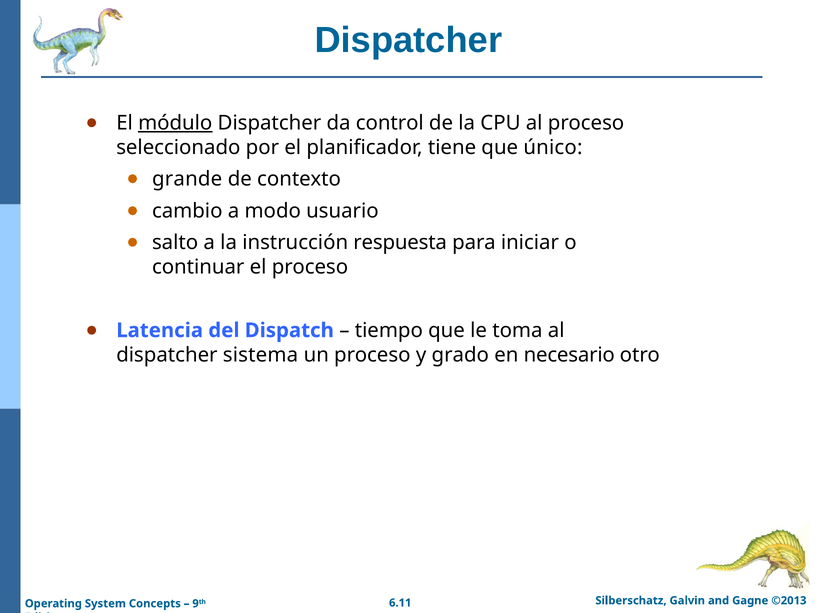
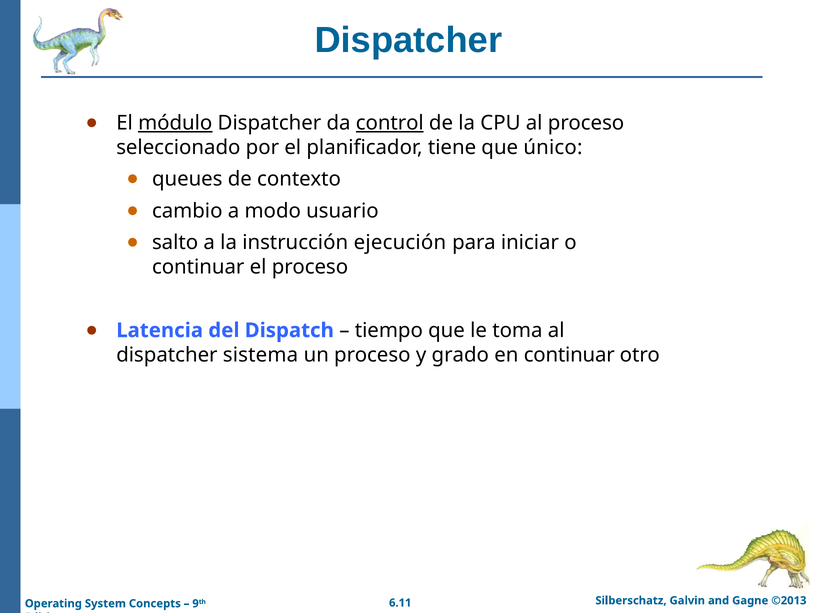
control underline: none -> present
grande: grande -> queues
respuesta: respuesta -> ejecución
en necesario: necesario -> continuar
